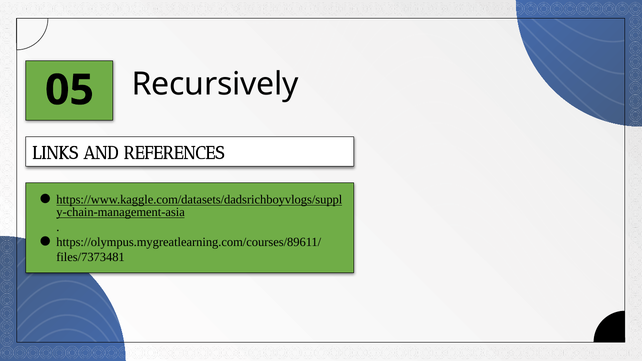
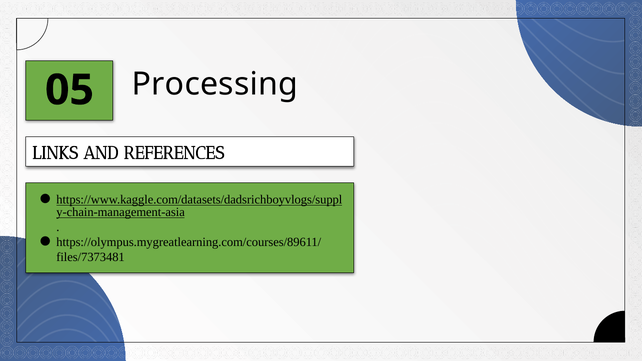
Recursively: Recursively -> Processing
